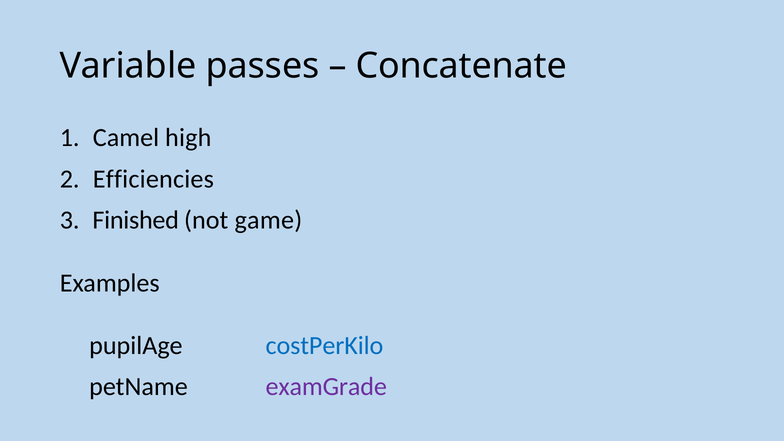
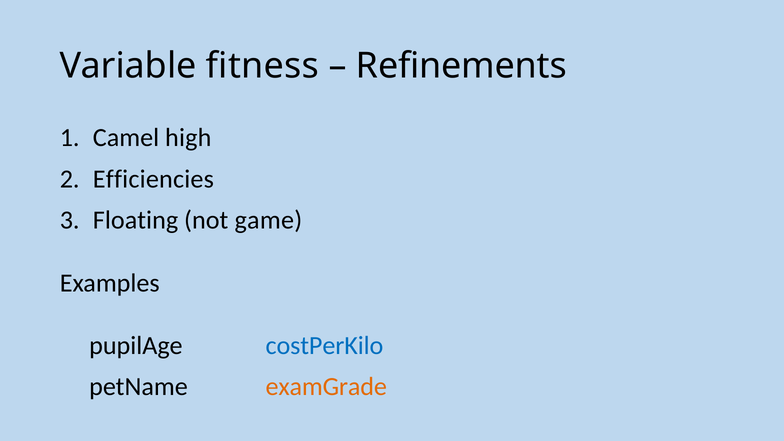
passes: passes -> fitness
Concatenate: Concatenate -> Refinements
Finished: Finished -> Floating
examGrade colour: purple -> orange
